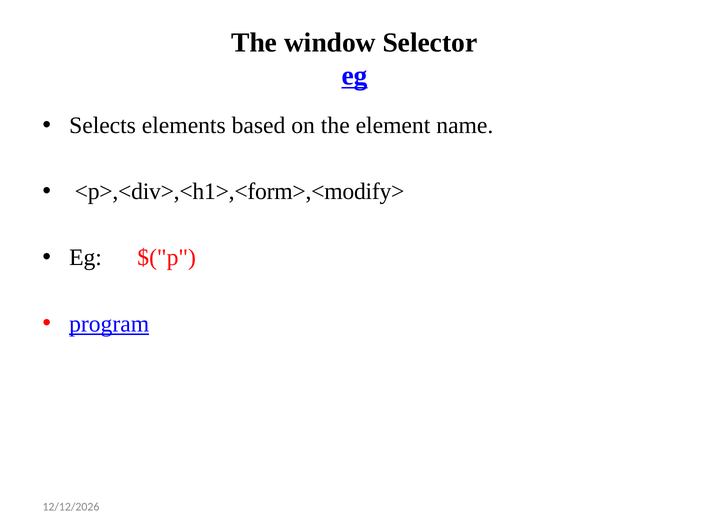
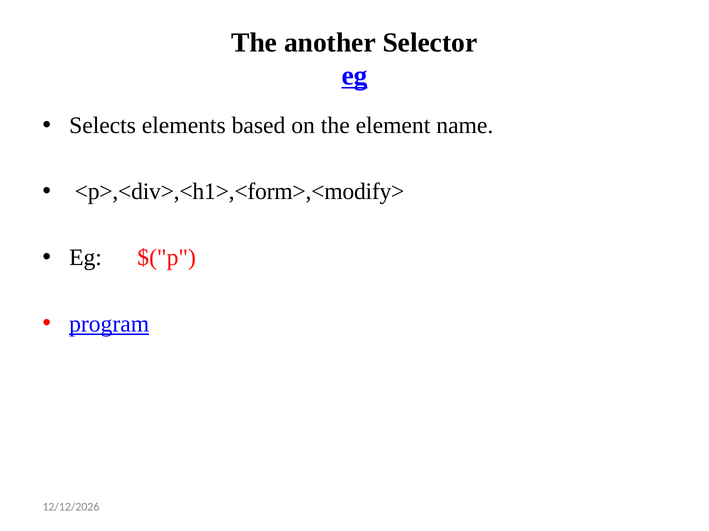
window: window -> another
